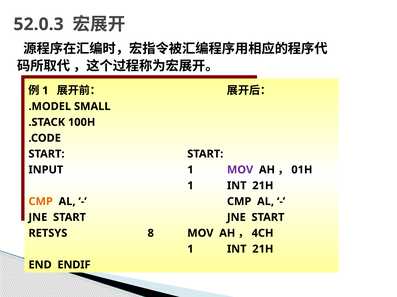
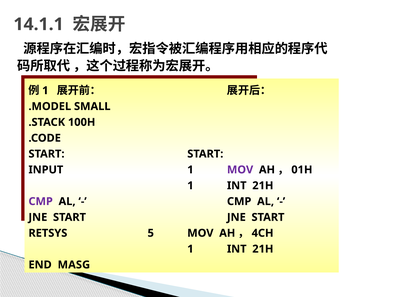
52.0.3: 52.0.3 -> 14.1.1
CMP at (41, 202) colour: orange -> purple
8: 8 -> 5
ENDIF: ENDIF -> MASG
